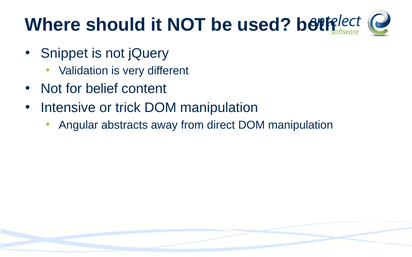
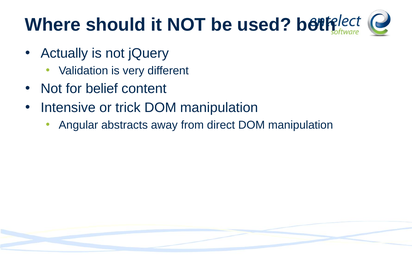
Snippet: Snippet -> Actually
